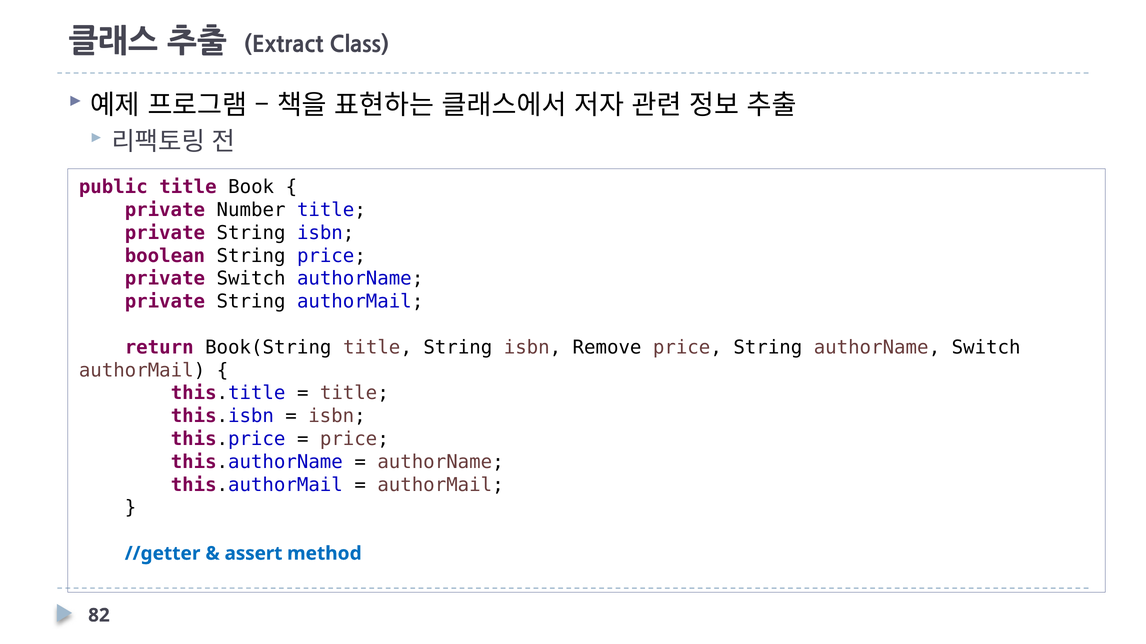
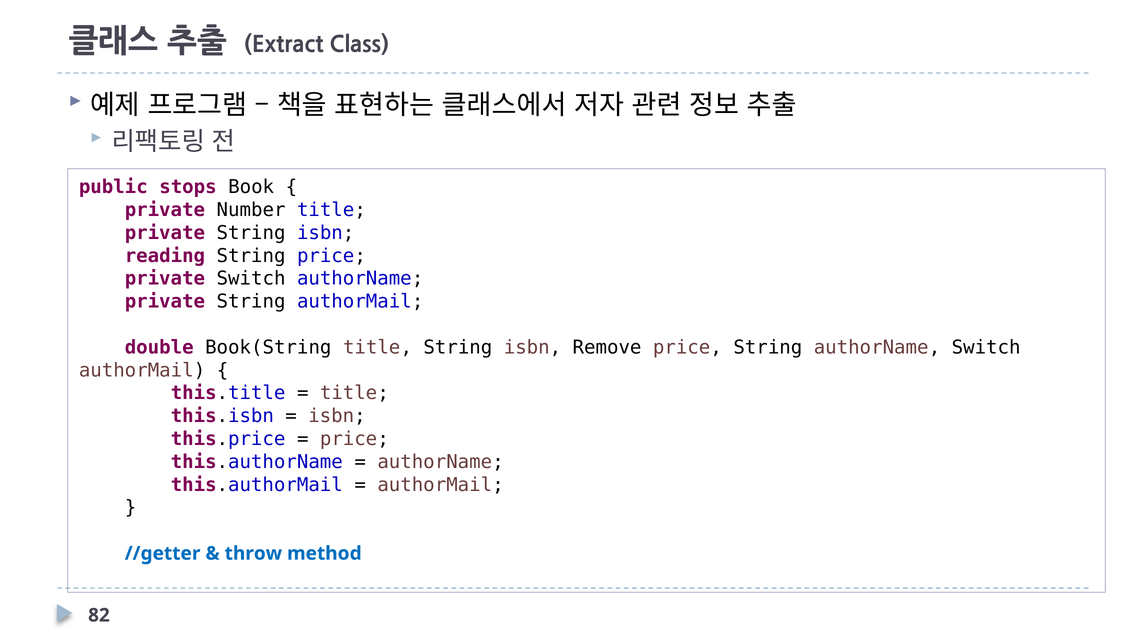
public title: title -> stops
boolean: boolean -> reading
return: return -> double
assert: assert -> throw
